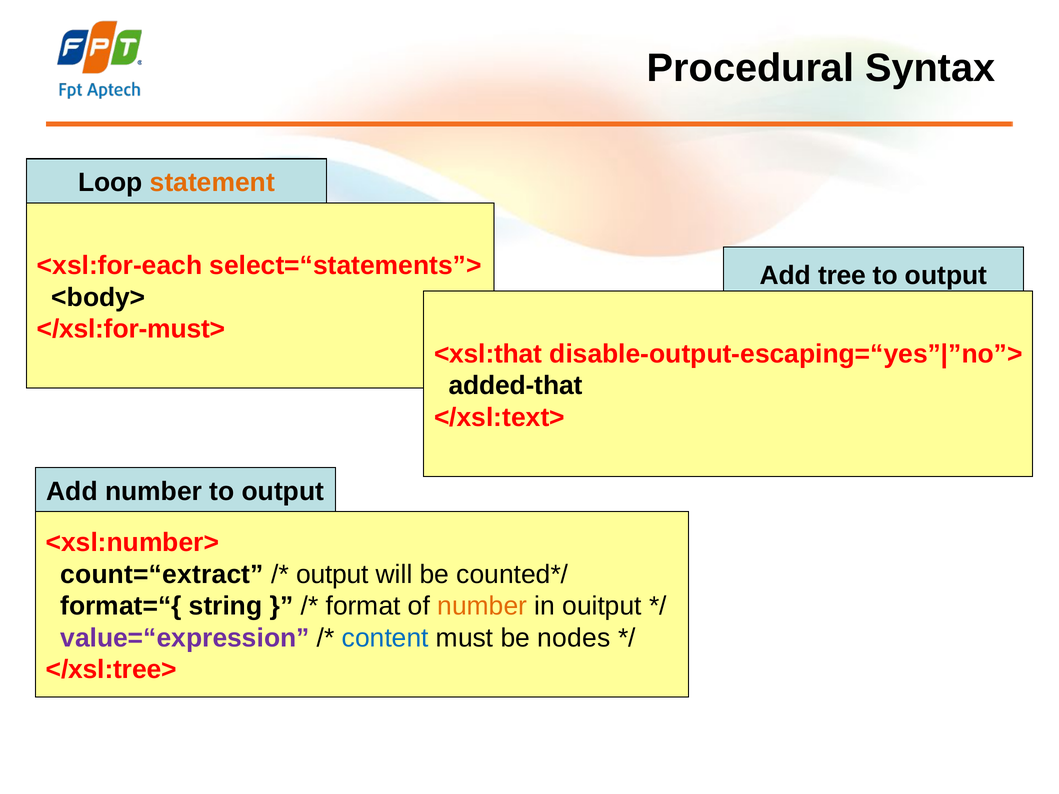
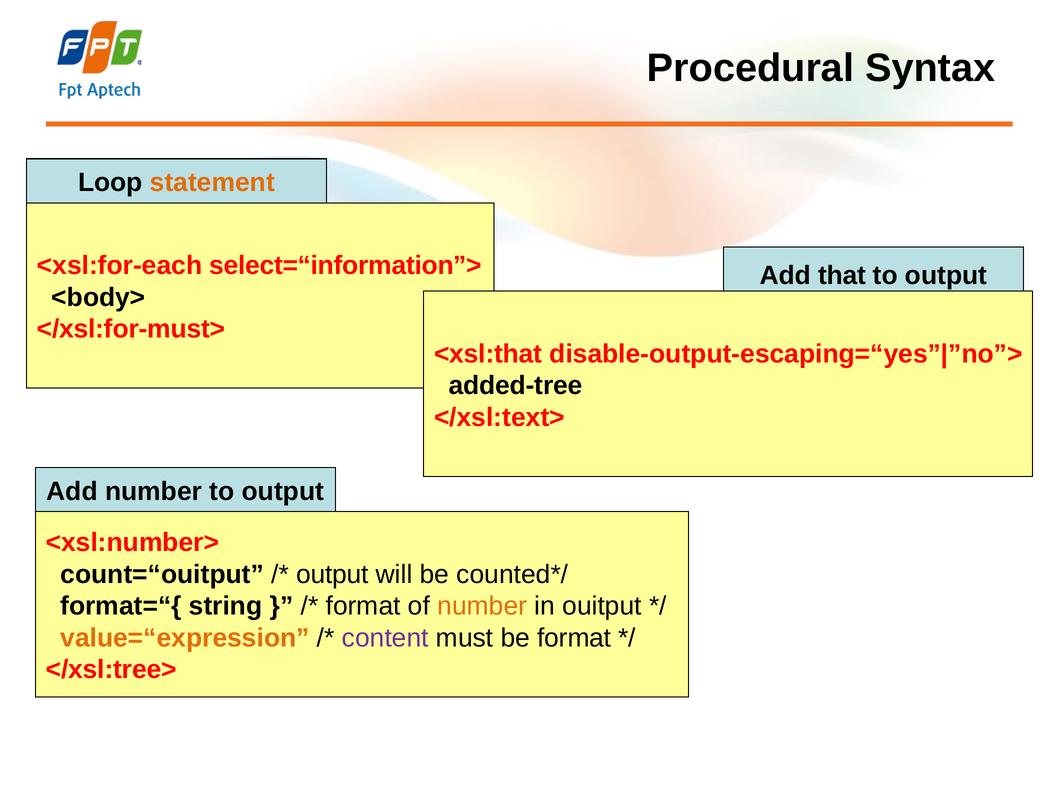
select=“statements”>: select=“statements”> -> select=“information”>
tree: tree -> that
added-that: added-that -> added-tree
count=“extract: count=“extract -> count=“ouitput
value=“expression colour: purple -> orange
content colour: blue -> purple
be nodes: nodes -> format
